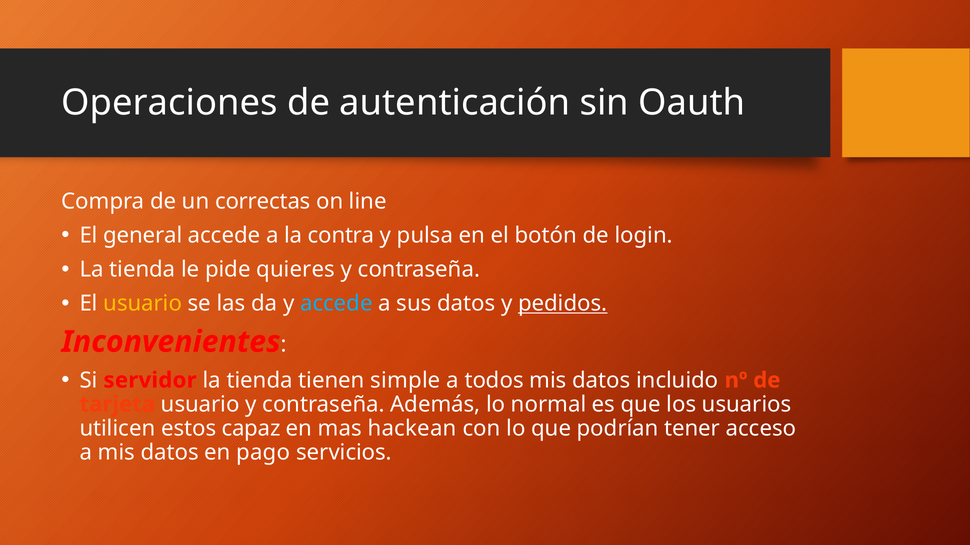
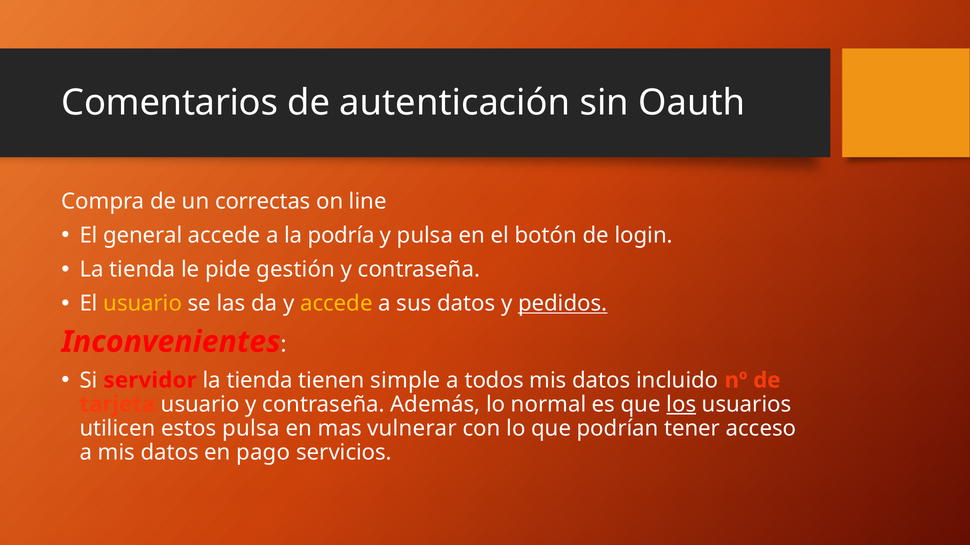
Operaciones: Operaciones -> Comentarios
contra: contra -> podría
quieres: quieres -> gestión
accede at (336, 304) colour: light blue -> yellow
los underline: none -> present
estos capaz: capaz -> pulsa
hackean: hackean -> vulnerar
